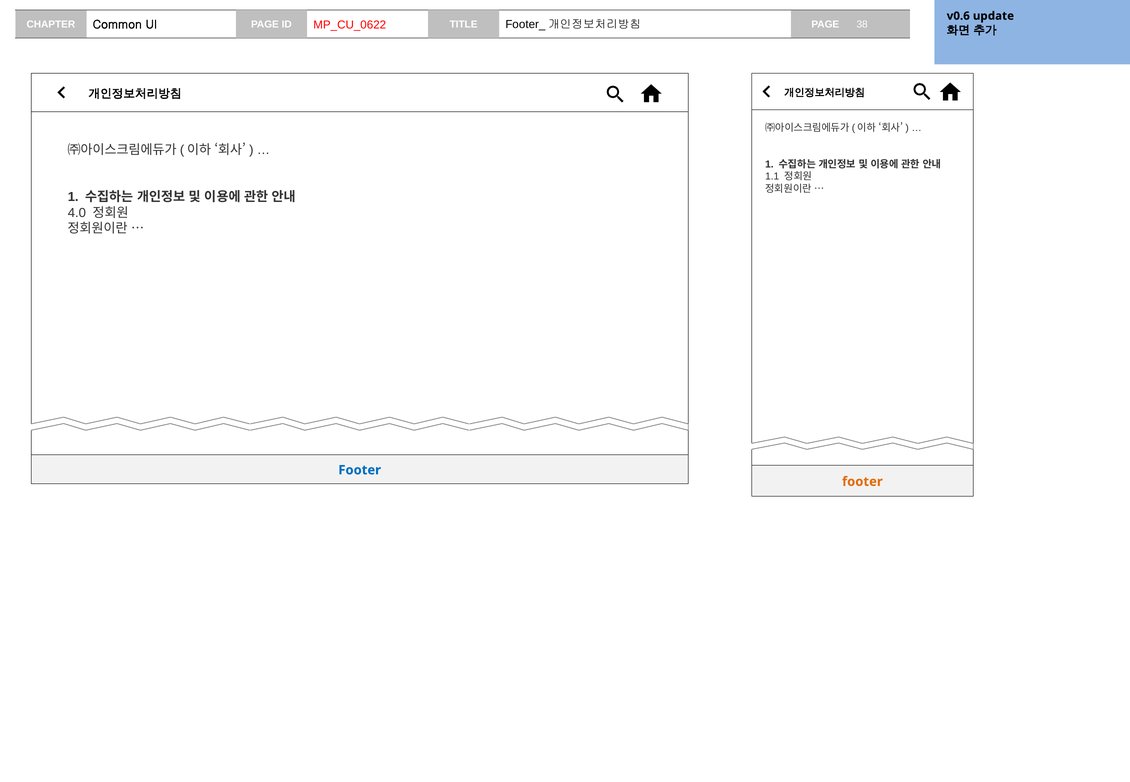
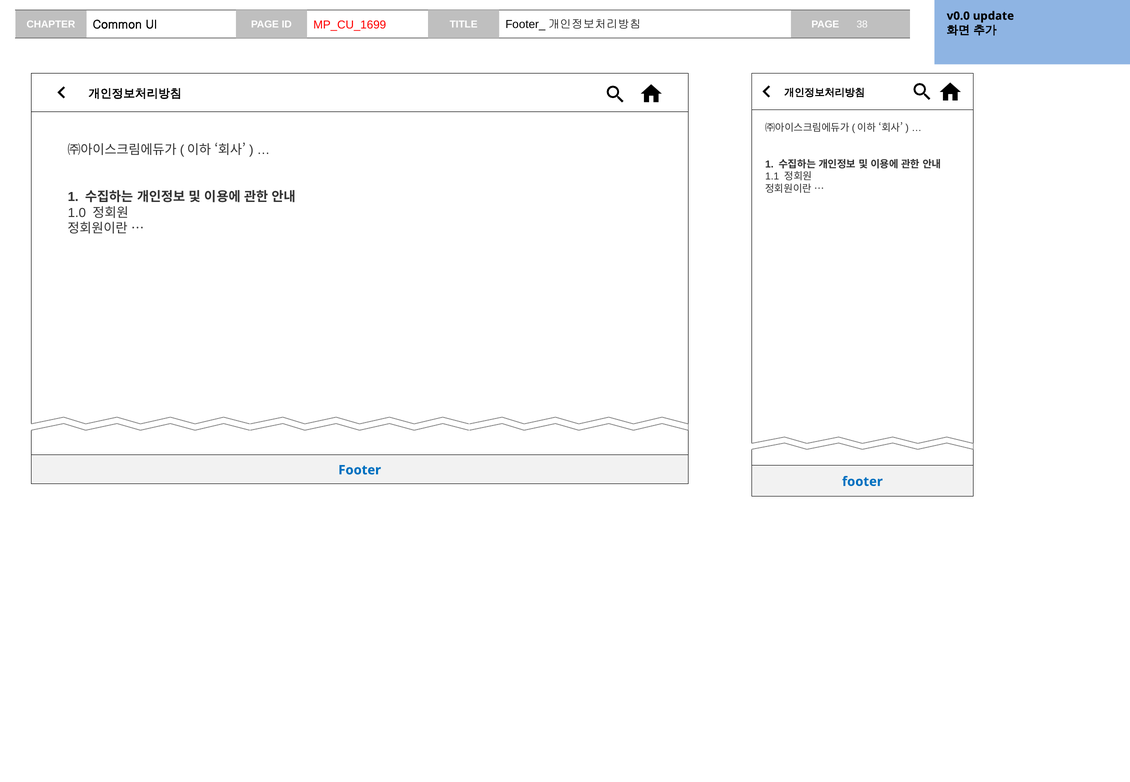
v0.6: v0.6 -> v0.0
MP_CU_0622: MP_CU_0622 -> MP_CU_1699
4.0: 4.0 -> 1.0
footer at (862, 482) colour: orange -> blue
